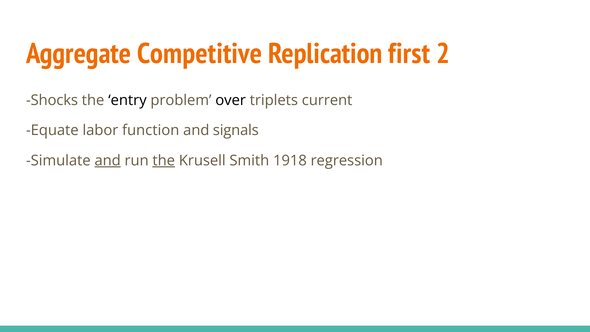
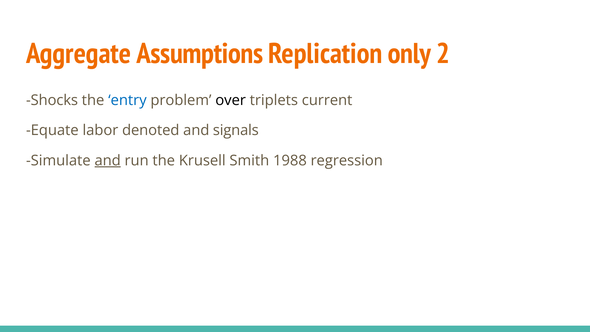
Competitive: Competitive -> Assumptions
first: first -> only
entry colour: black -> blue
function: function -> denoted
the at (164, 160) underline: present -> none
1918: 1918 -> 1988
